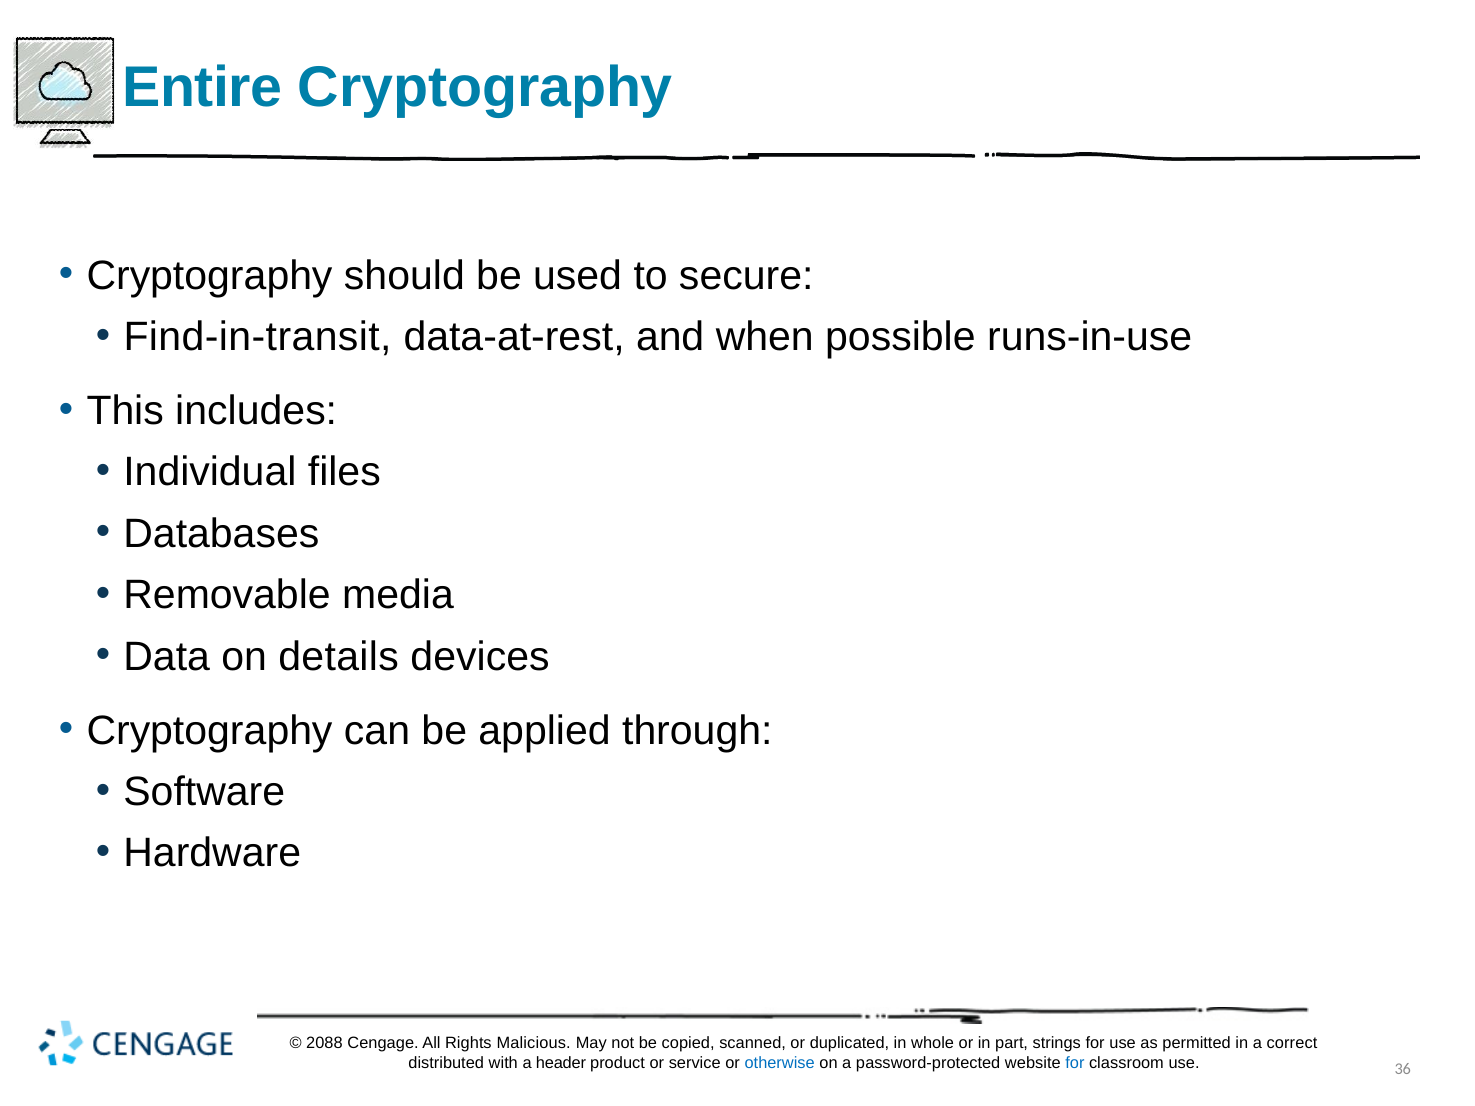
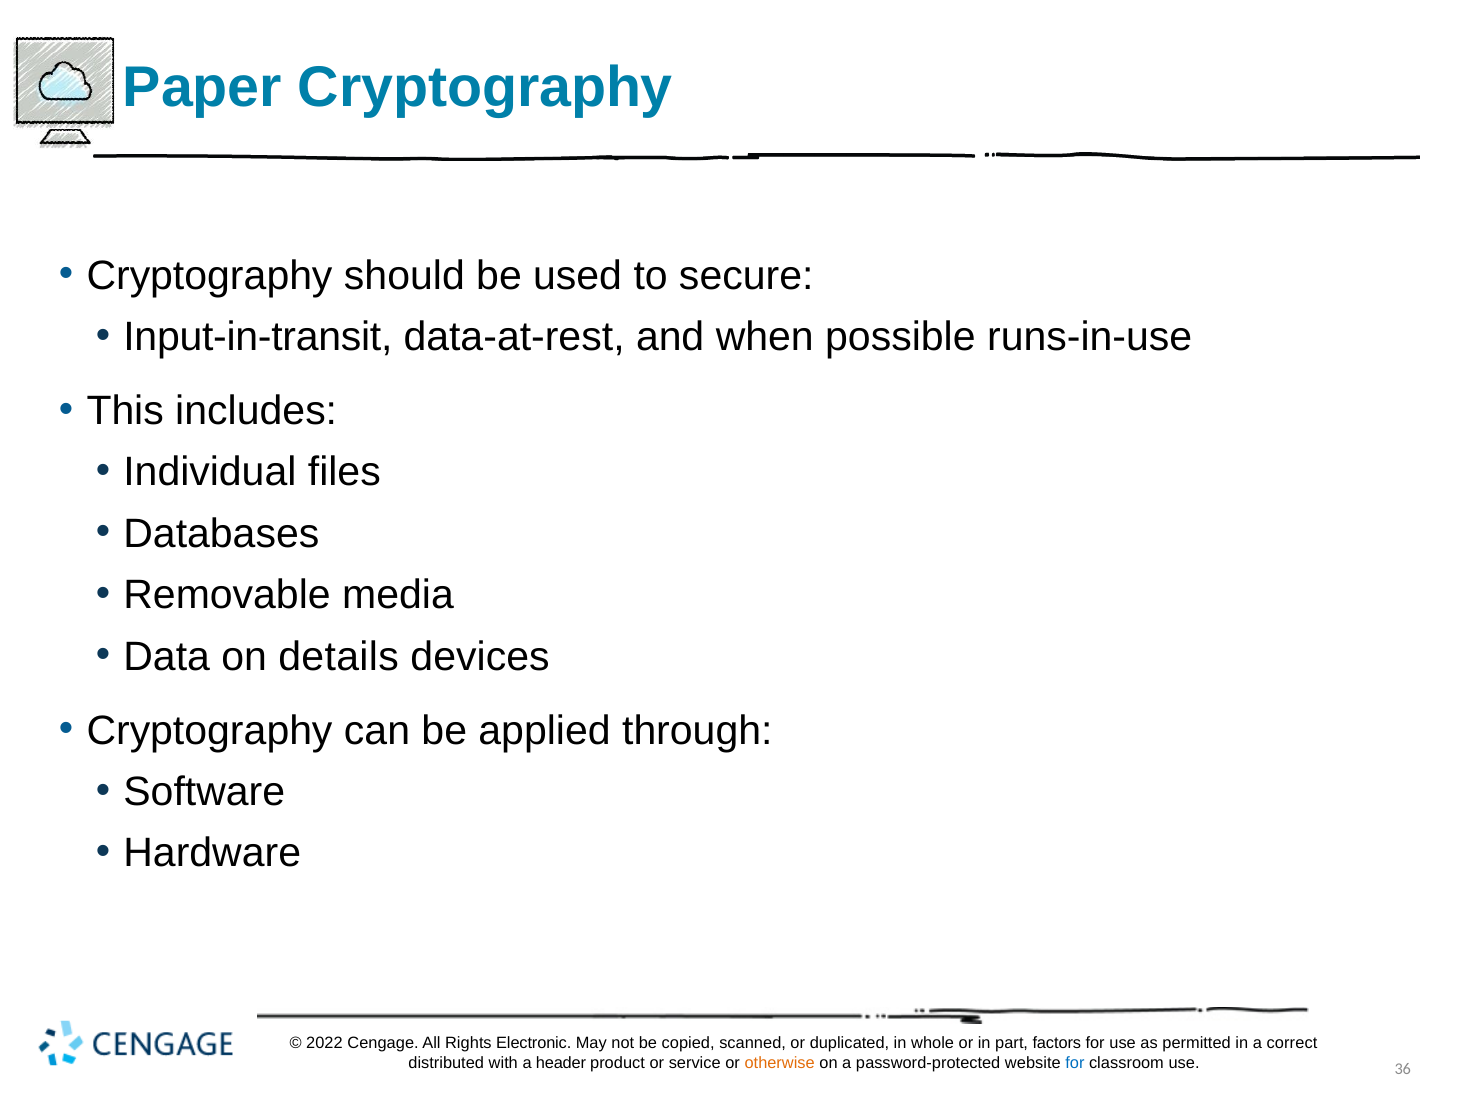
Entire: Entire -> Paper
Find-in-transit: Find-in-transit -> Input-in-transit
2088: 2088 -> 2022
Malicious: Malicious -> Electronic
strings: strings -> factors
otherwise colour: blue -> orange
